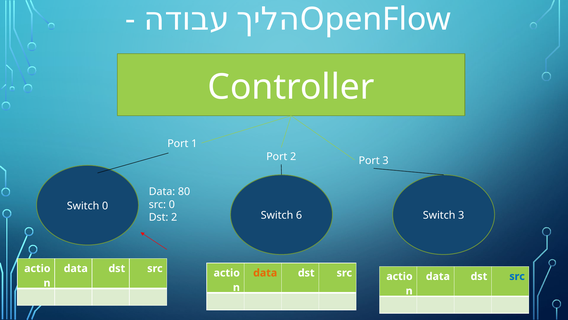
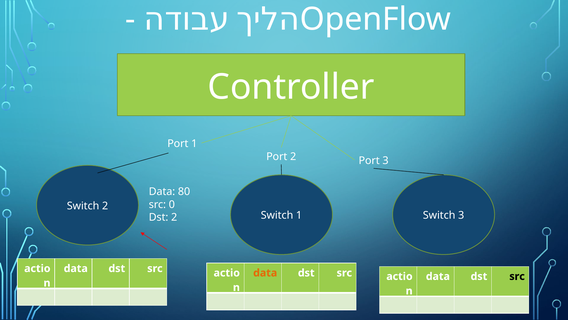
Switch 0: 0 -> 2
Switch 6: 6 -> 1
src at (517, 276) colour: blue -> black
